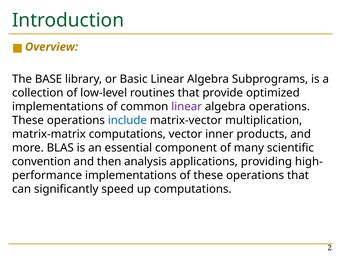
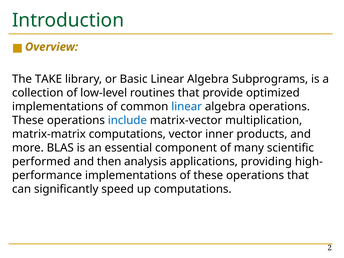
BASE: BASE -> TAKE
linear at (187, 107) colour: purple -> blue
convention: convention -> performed
